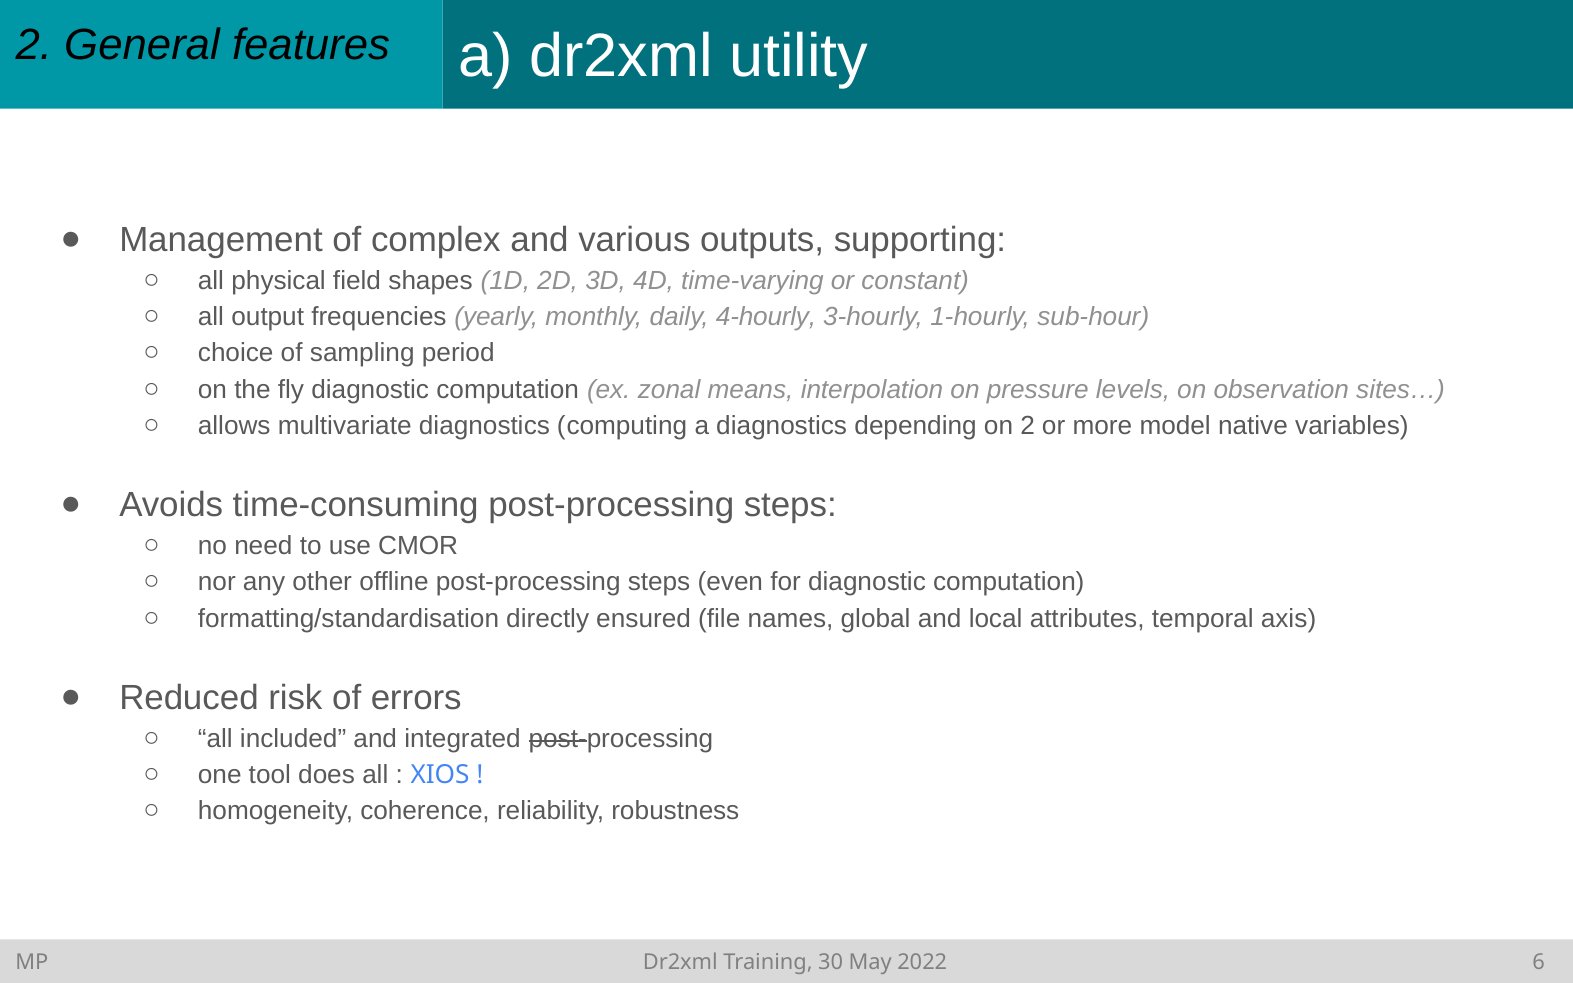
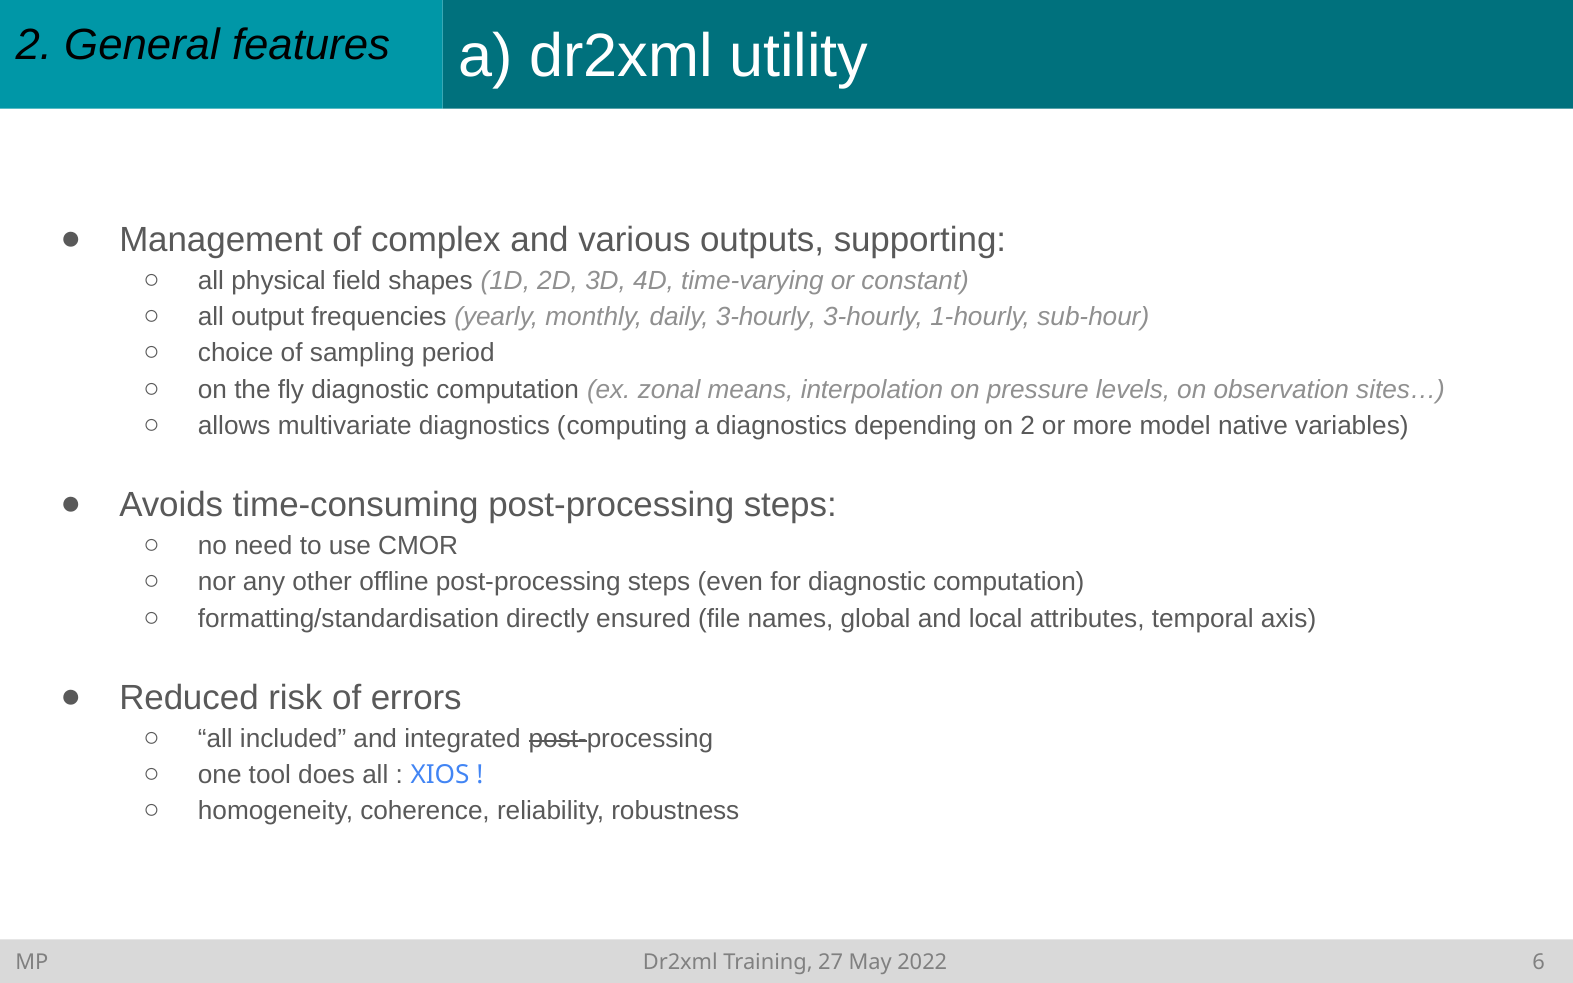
daily 4-hourly: 4-hourly -> 3-hourly
30: 30 -> 27
